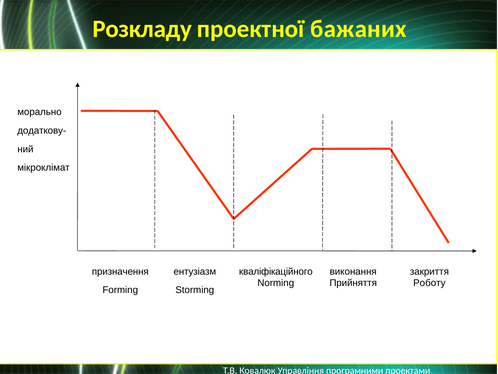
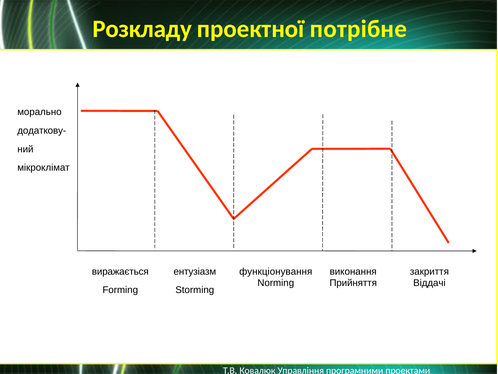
бажаних: бажаних -> потрібне
кваліфікаційного: кваліфікаційного -> функціонування
призначення: призначення -> виражається
Роботу: Роботу -> Віддачі
